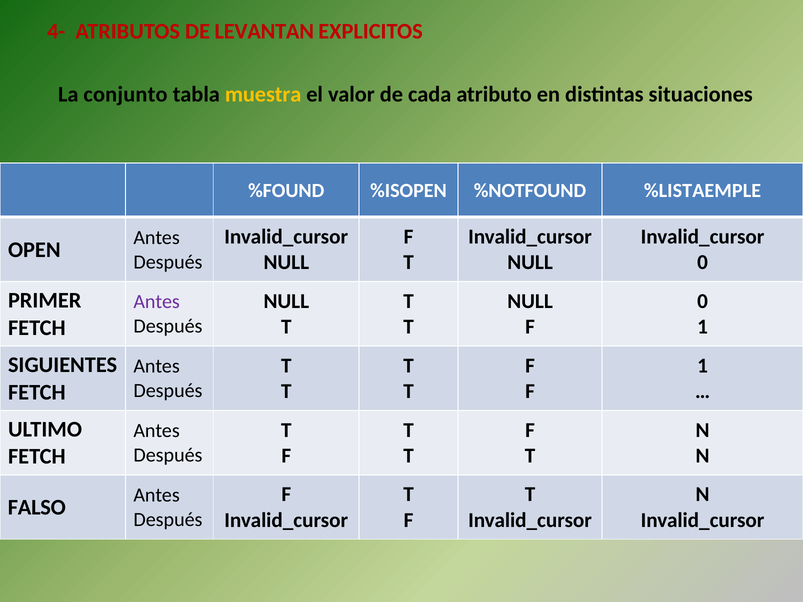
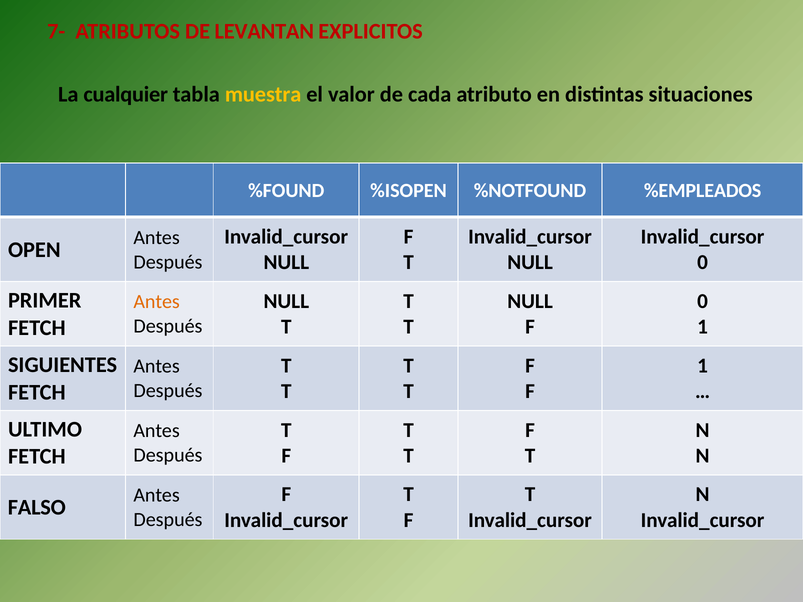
4-: 4- -> 7-
conjunto: conjunto -> cualquier
%LISTAEMPLE: %LISTAEMPLE -> %EMPLEADOS
Antes at (157, 302) colour: purple -> orange
